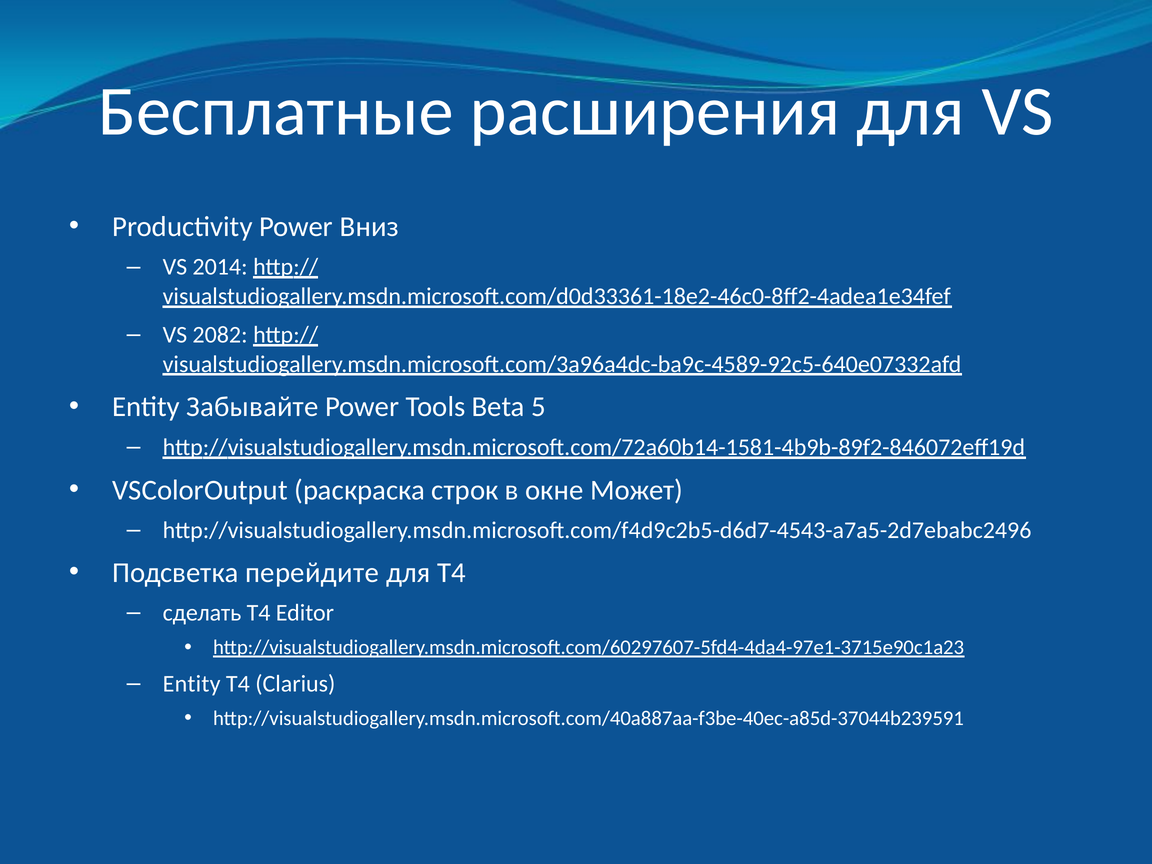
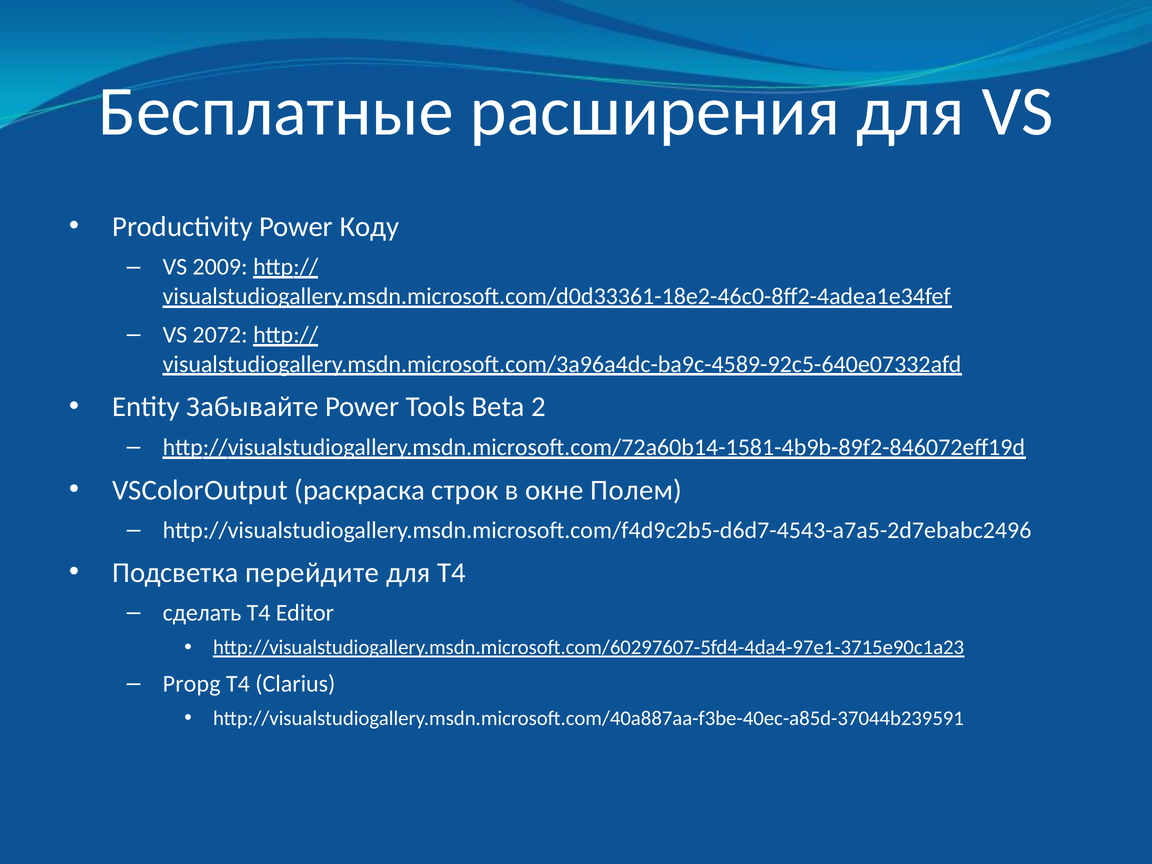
Вниз: Вниз -> Коду
2014: 2014 -> 2009
2082: 2082 -> 2072
5: 5 -> 2
Может: Может -> Полем
Entity at (192, 684): Entity -> Propg
